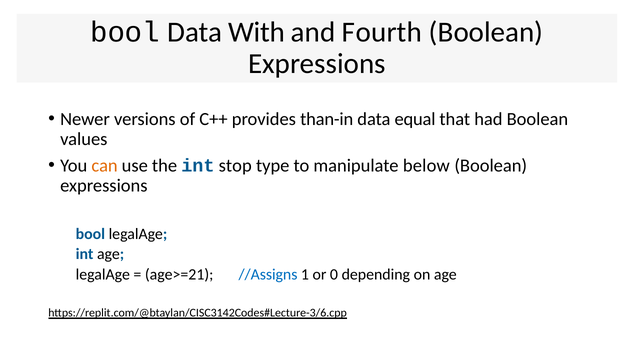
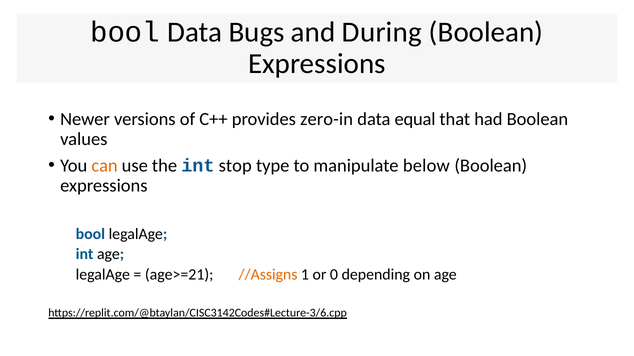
With: With -> Bugs
Fourth: Fourth -> During
than-in: than-in -> zero-in
//Assigns colour: blue -> orange
